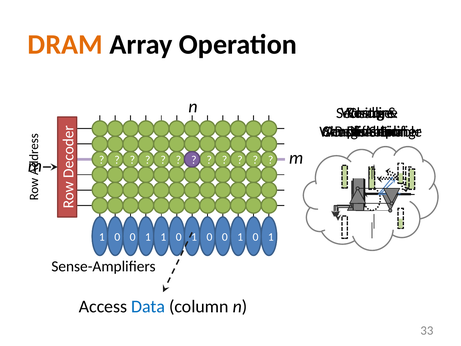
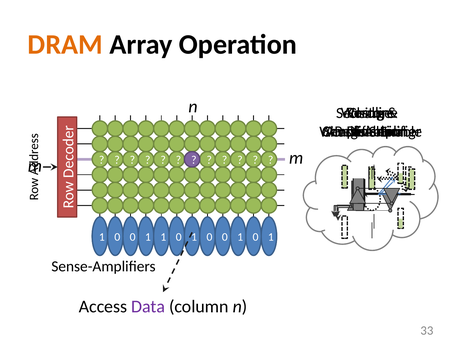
Data colour: blue -> purple
